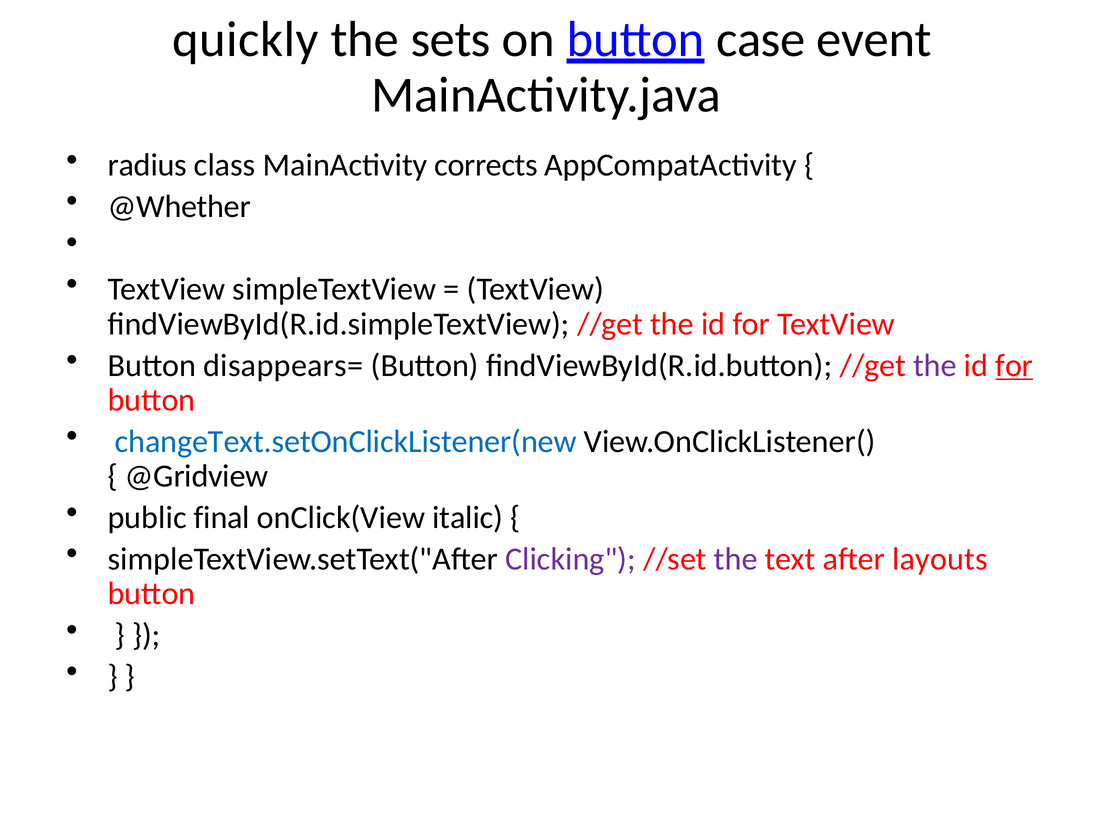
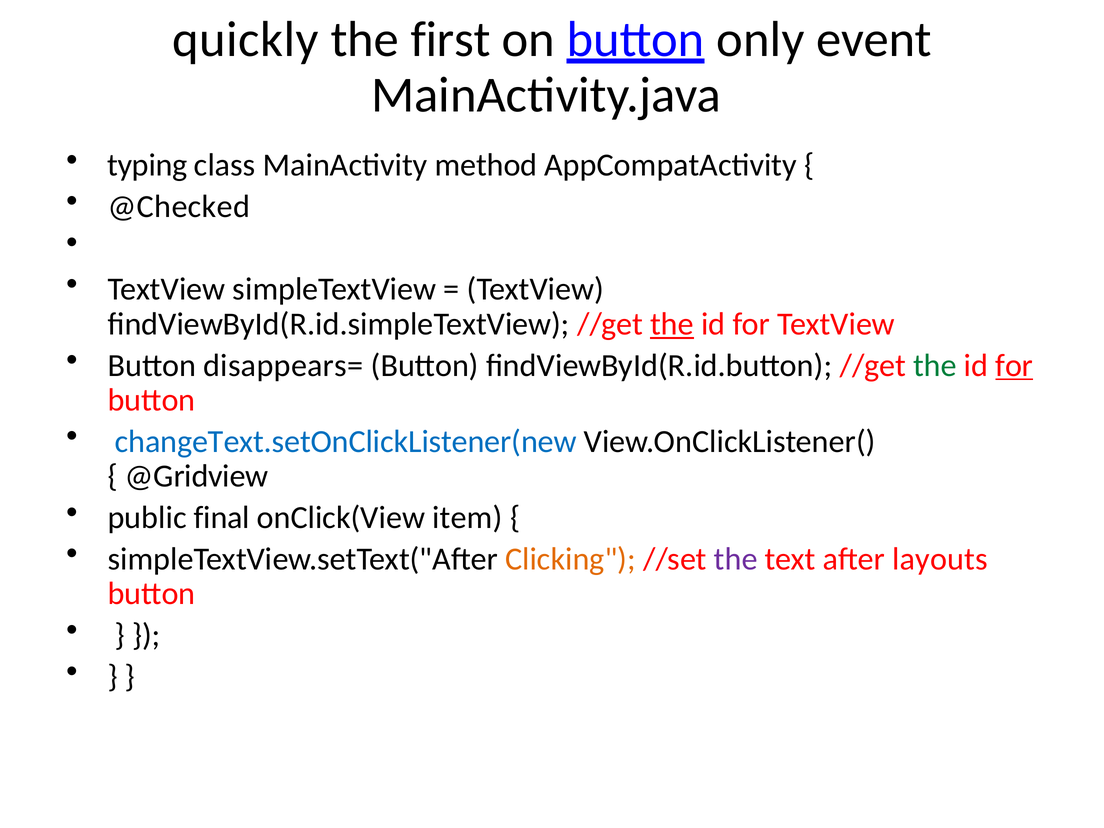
sets: sets -> first
case: case -> only
radius: radius -> typing
corrects: corrects -> method
@Whether: @Whether -> @Checked
the at (672, 324) underline: none -> present
the at (935, 365) colour: purple -> green
italic: italic -> item
Clicking colour: purple -> orange
